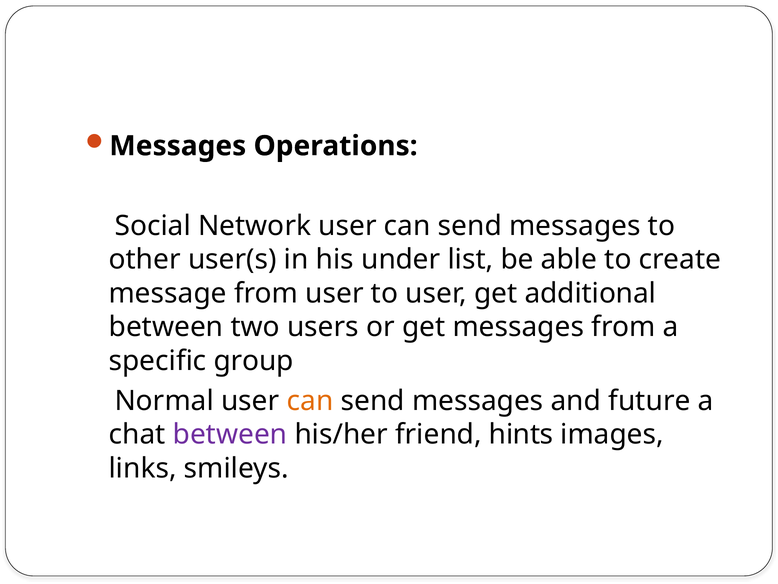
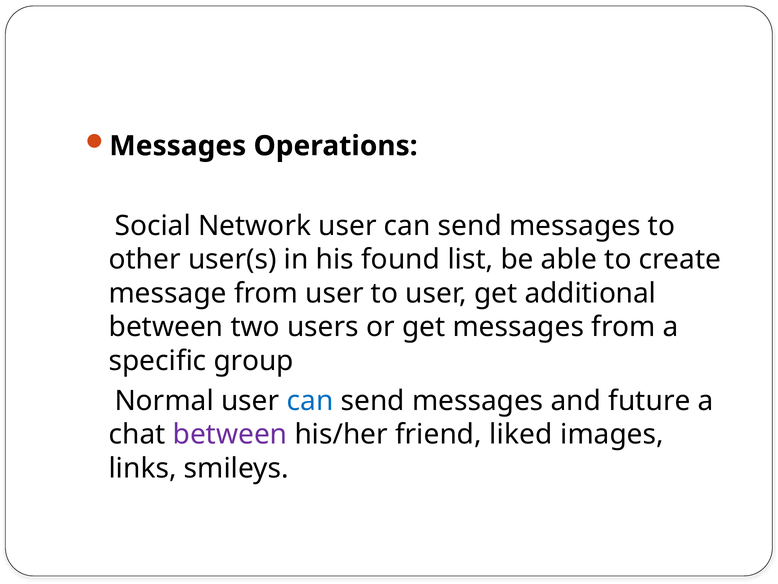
under: under -> found
can at (310, 401) colour: orange -> blue
hints: hints -> liked
